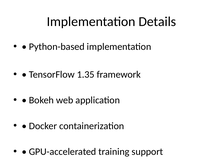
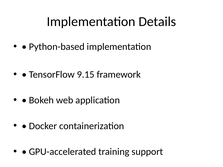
1.35: 1.35 -> 9.15
